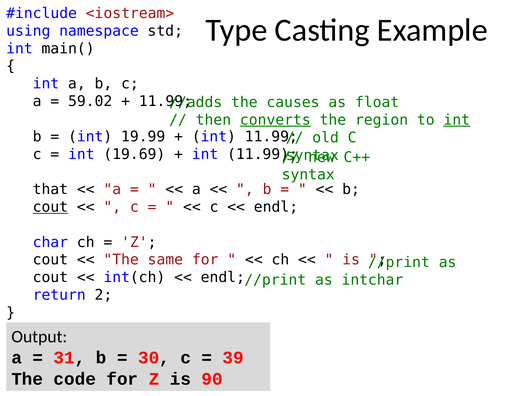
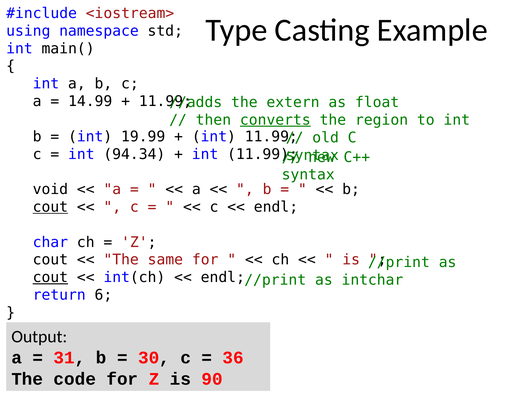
59.02: 59.02 -> 14.99
causes: causes -> extern
int at (457, 120) underline: present -> none
19.69: 19.69 -> 94.34
that: that -> void
cout at (50, 277) underline: none -> present
2: 2 -> 6
39: 39 -> 36
